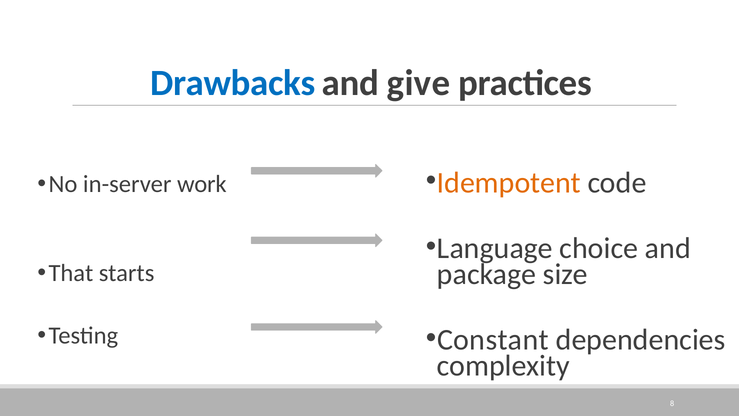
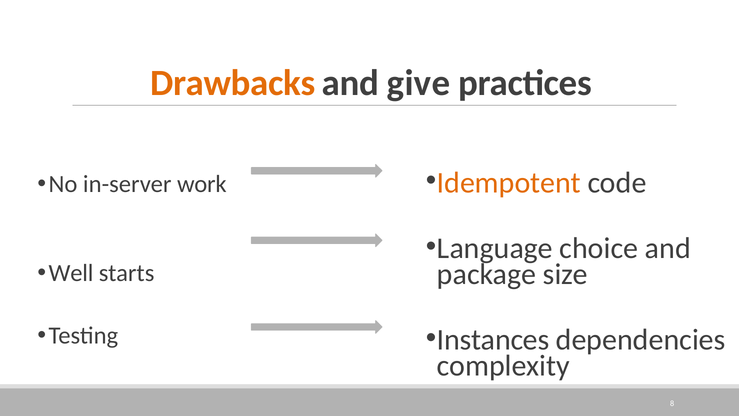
Drawbacks colour: blue -> orange
That: That -> Well
Constant: Constant -> Instances
